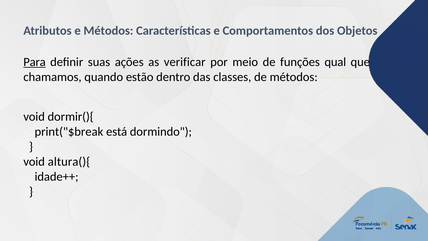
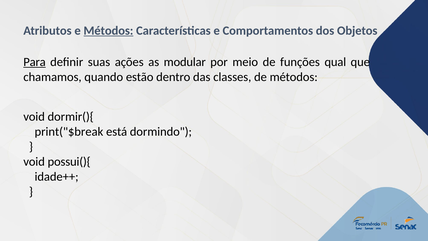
Métodos at (108, 31) underline: none -> present
verificar: verificar -> modular
altura(){: altura(){ -> possui(){
